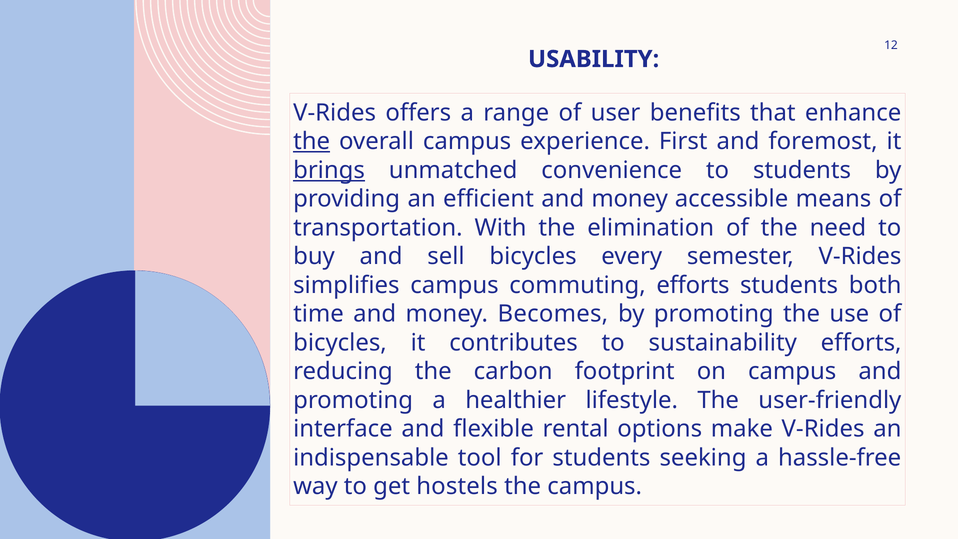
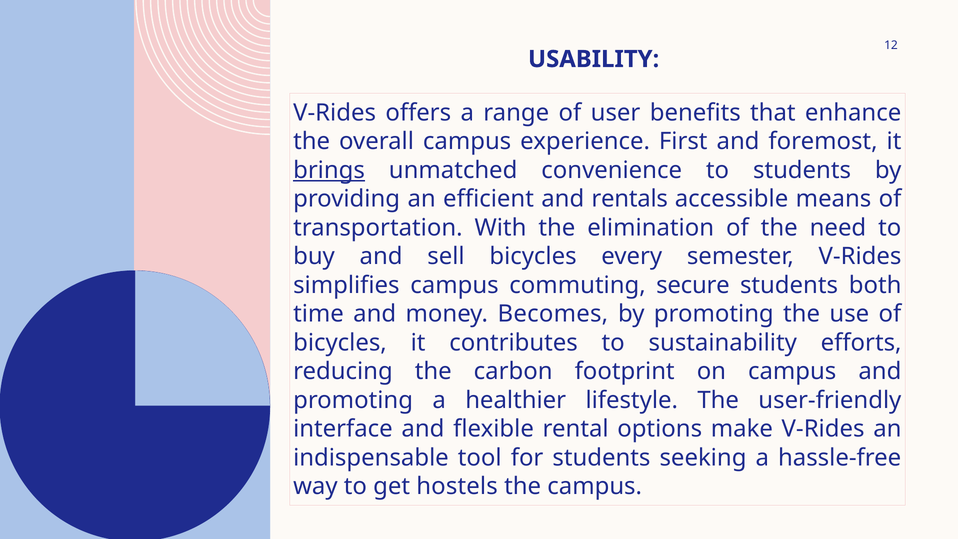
the at (312, 142) underline: present -> none
efficient and money: money -> rentals
commuting efforts: efforts -> secure
